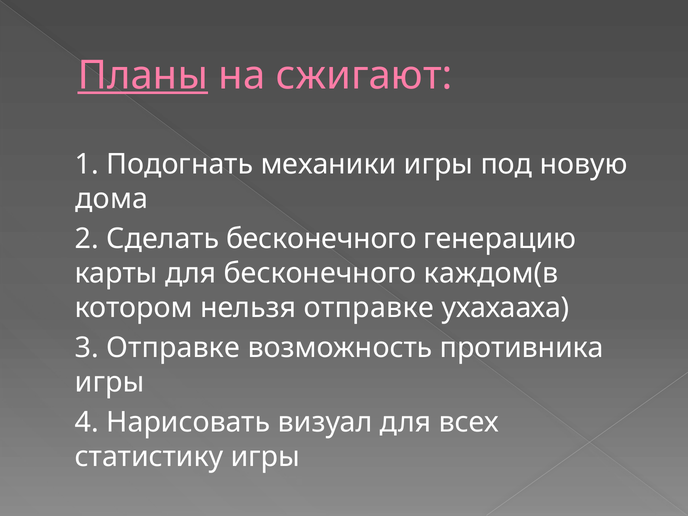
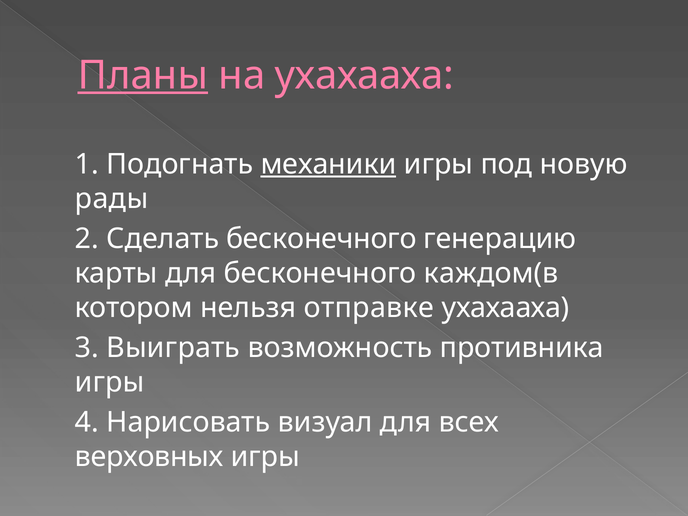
на сжигают: сжигают -> ухахааха
механики underline: none -> present
дома: дома -> рады
3 Отправке: Отправке -> Выиграть
статистику: статистику -> верховных
